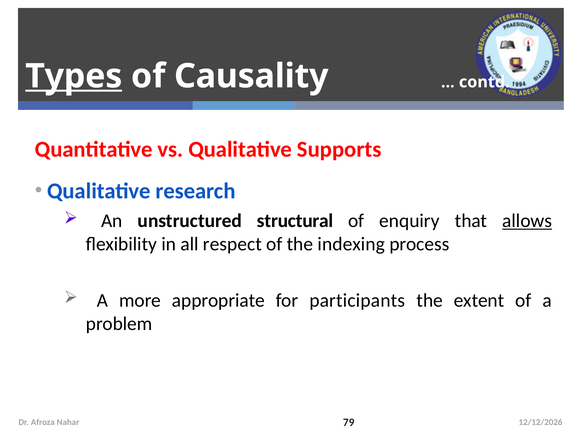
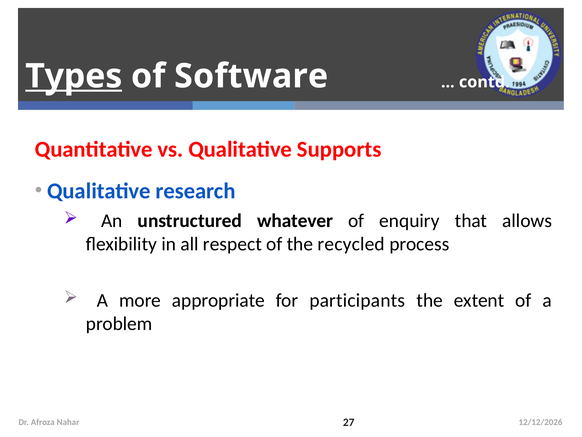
Causality: Causality -> Software
structural: structural -> whatever
allows underline: present -> none
indexing: indexing -> recycled
79: 79 -> 27
